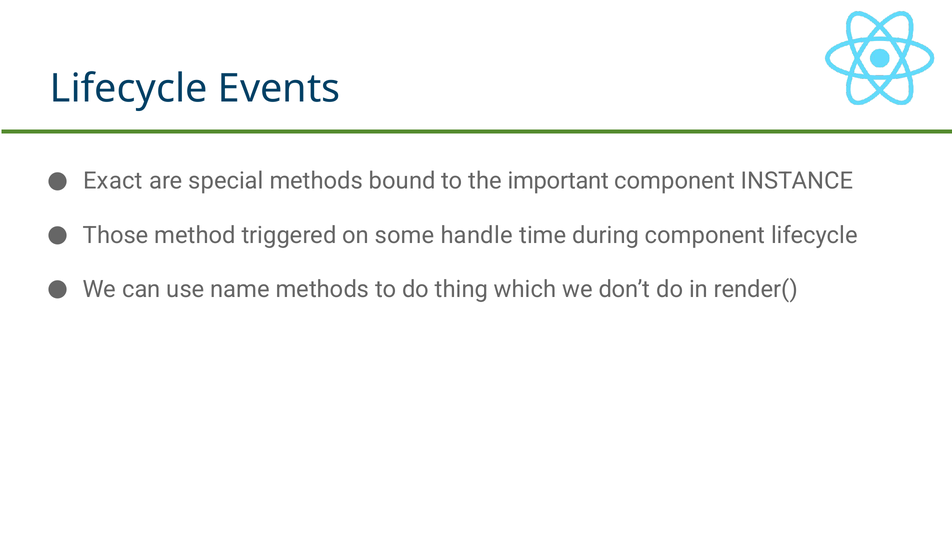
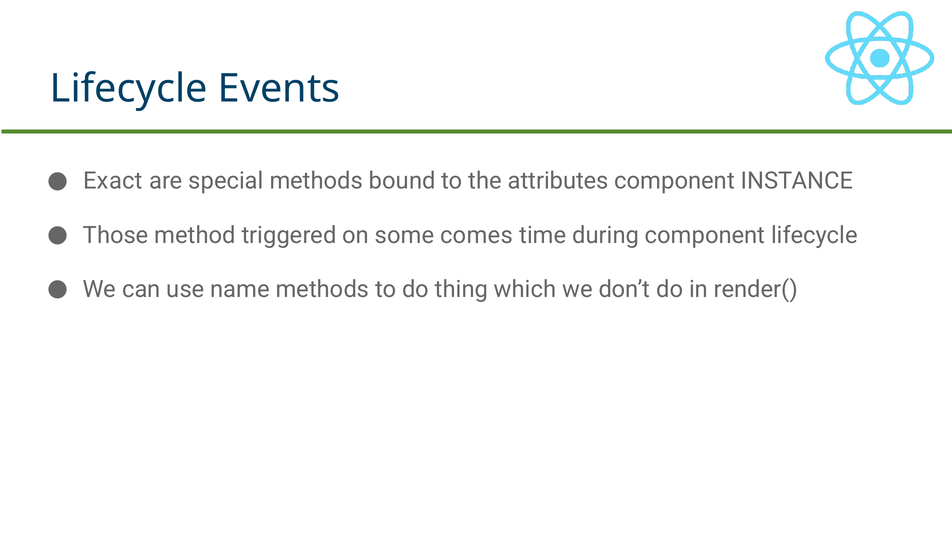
important: important -> attributes
handle: handle -> comes
